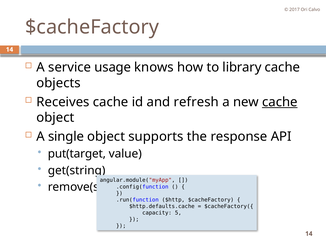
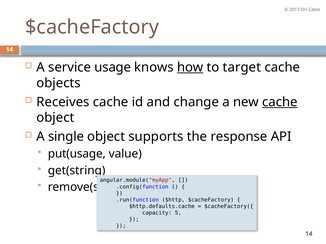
how underline: none -> present
library: library -> target
refresh: refresh -> change
put(target: put(target -> put(usage
